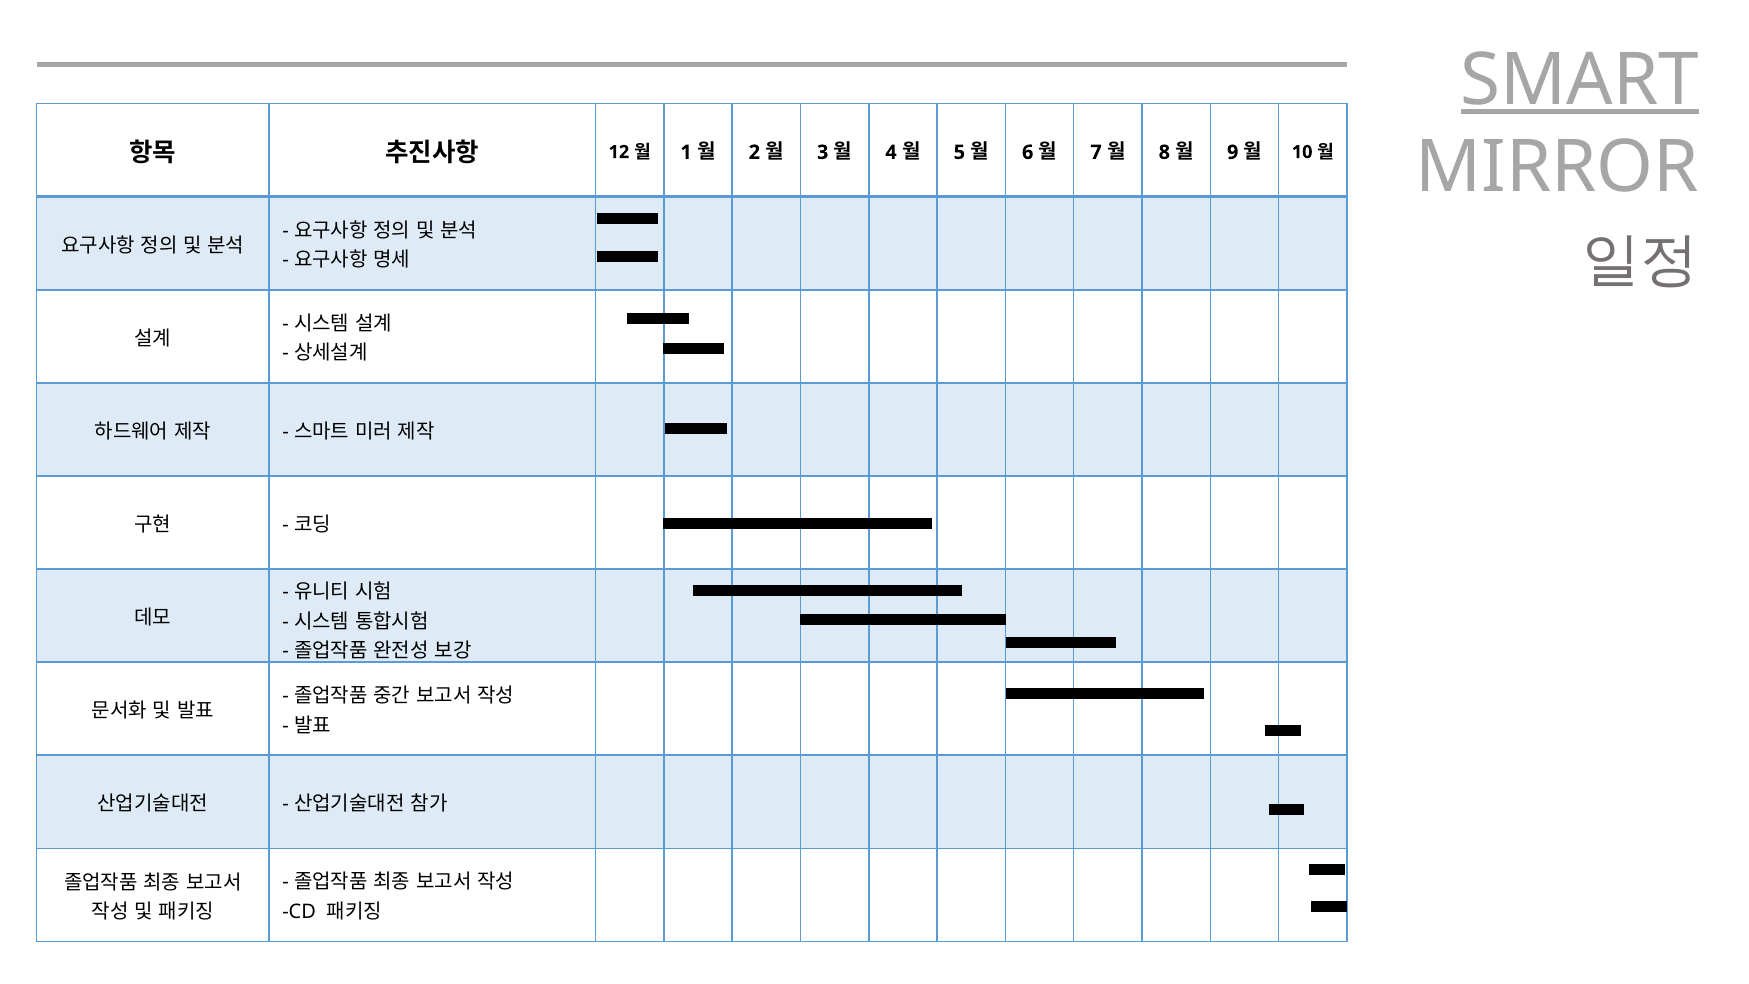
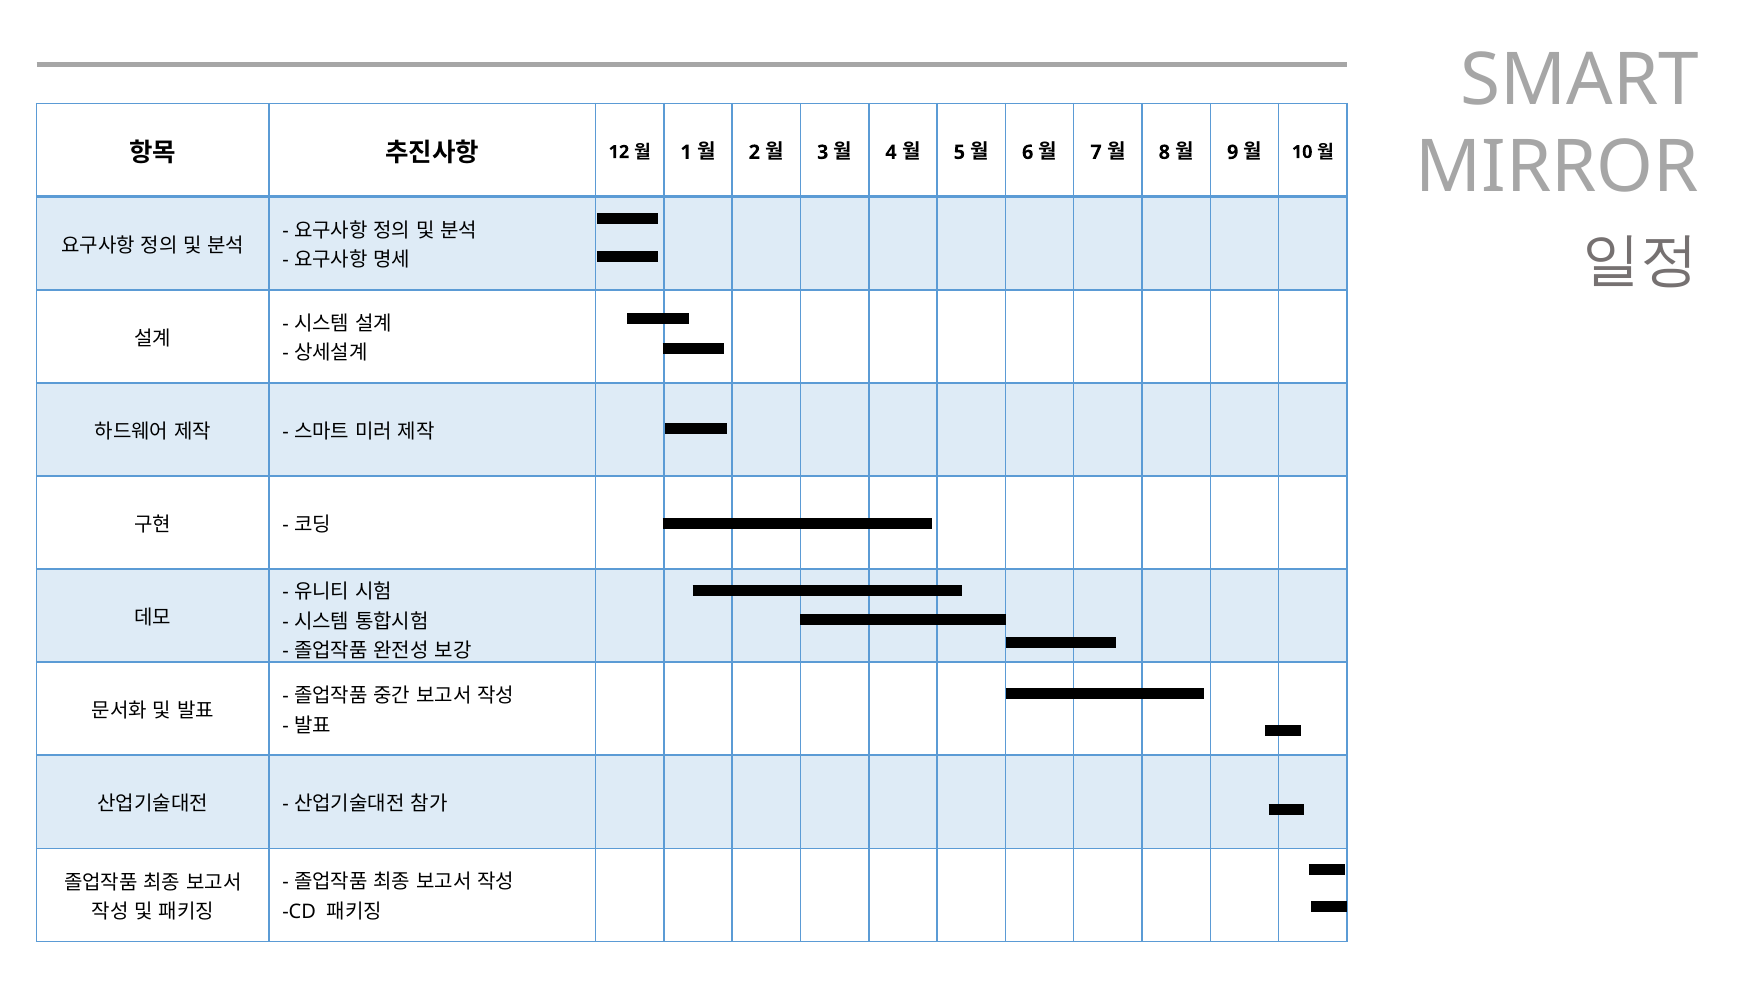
SMART underline: present -> none
